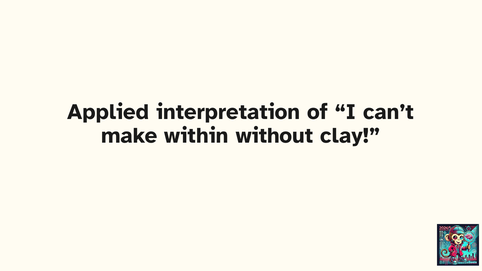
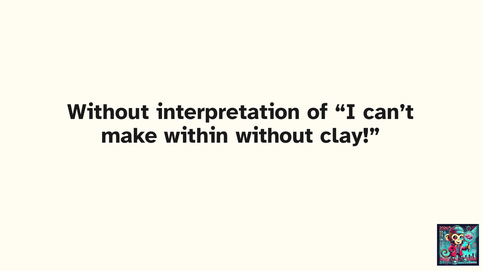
Applied at (108, 112): Applied -> Without
